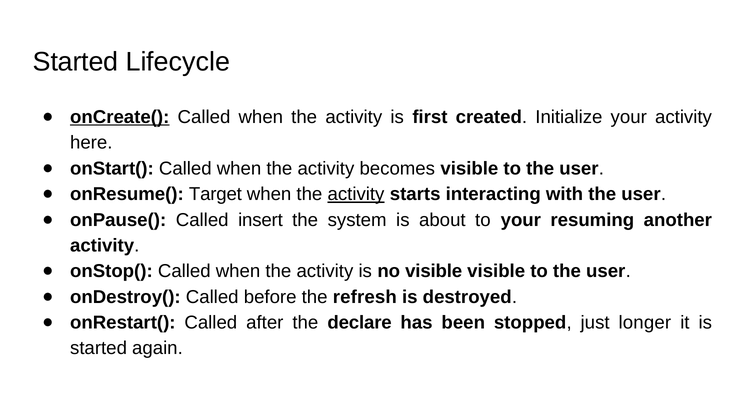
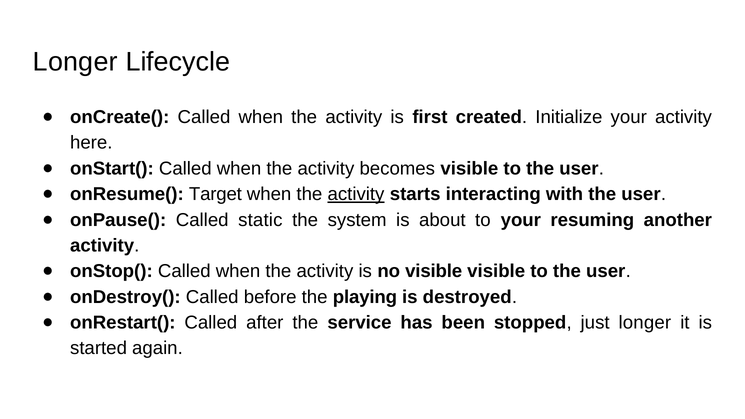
Started at (76, 62): Started -> Longer
onCreate( underline: present -> none
insert: insert -> static
refresh: refresh -> playing
declare: declare -> service
